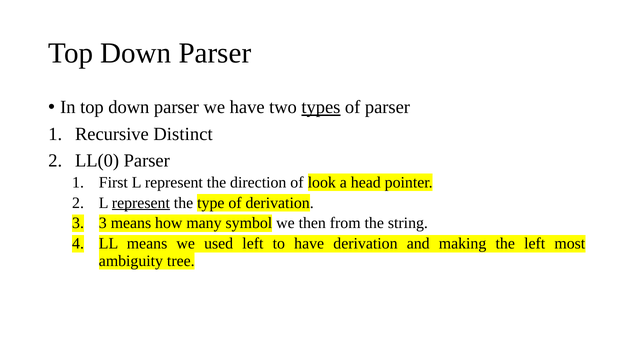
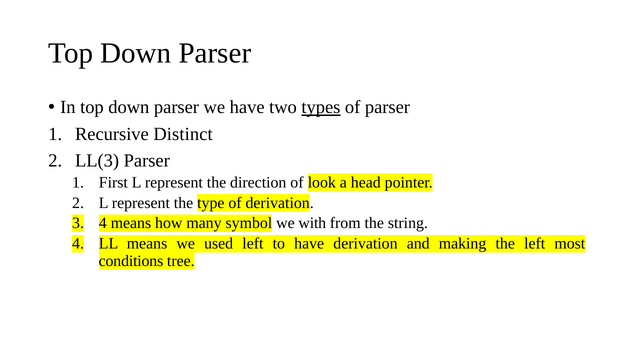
LL(0: LL(0 -> LL(3
represent at (141, 203) underline: present -> none
3 at (103, 223): 3 -> 4
then: then -> with
ambiguity: ambiguity -> conditions
